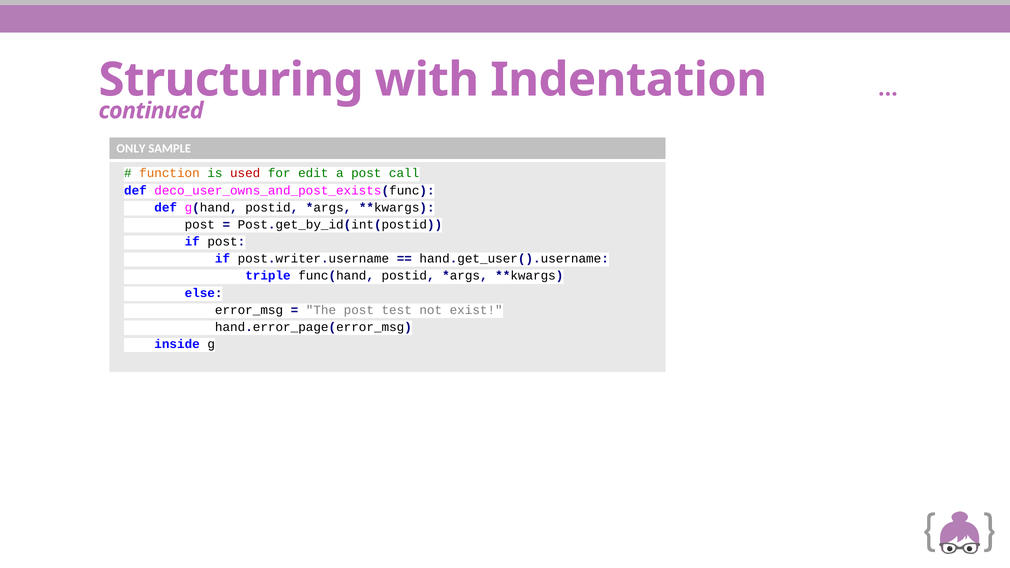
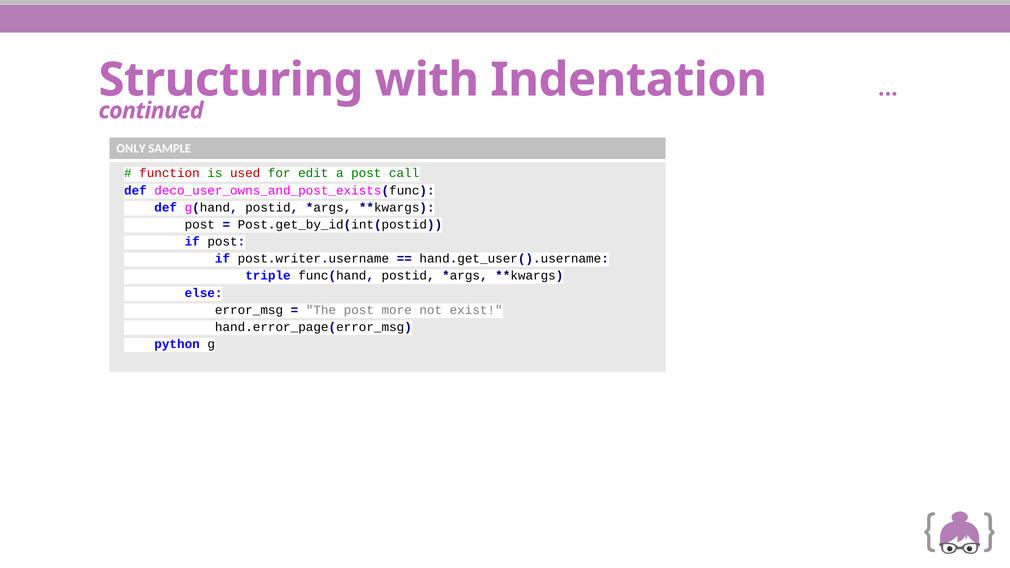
function colour: orange -> red
test: test -> more
inside: inside -> python
